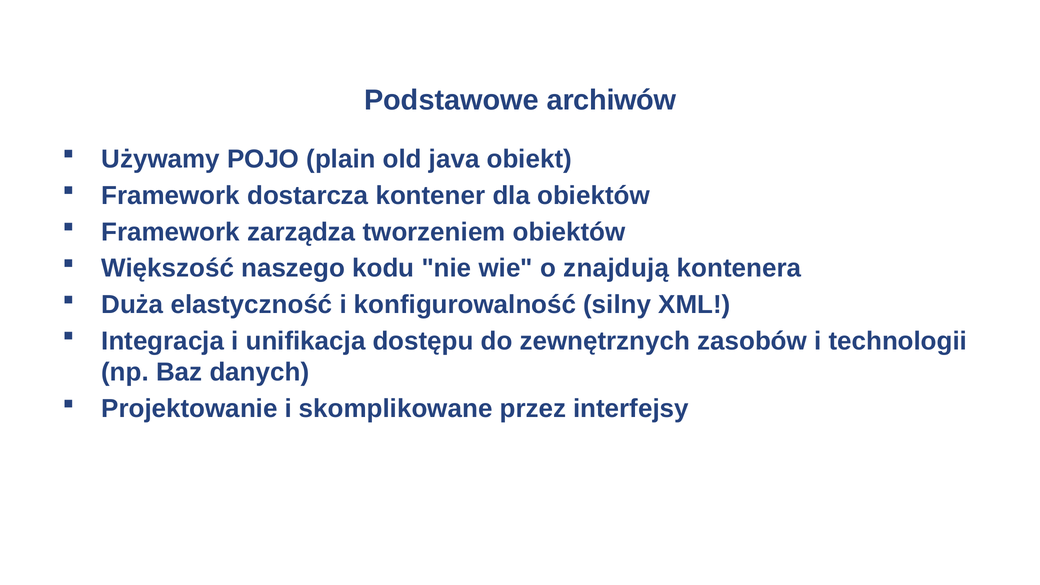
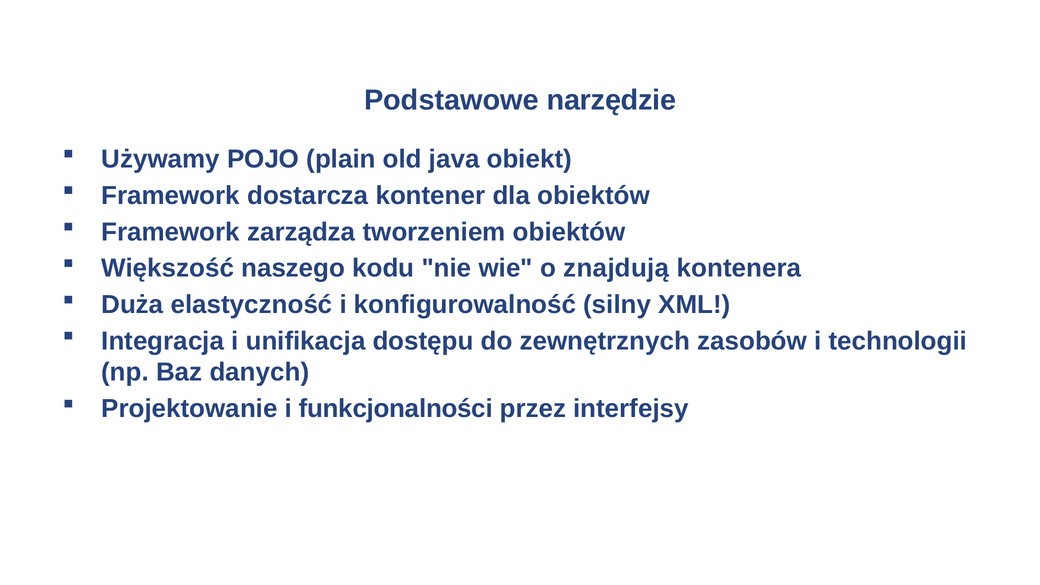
archiwów: archiwów -> narzędzie
skomplikowane: skomplikowane -> funkcjonalności
